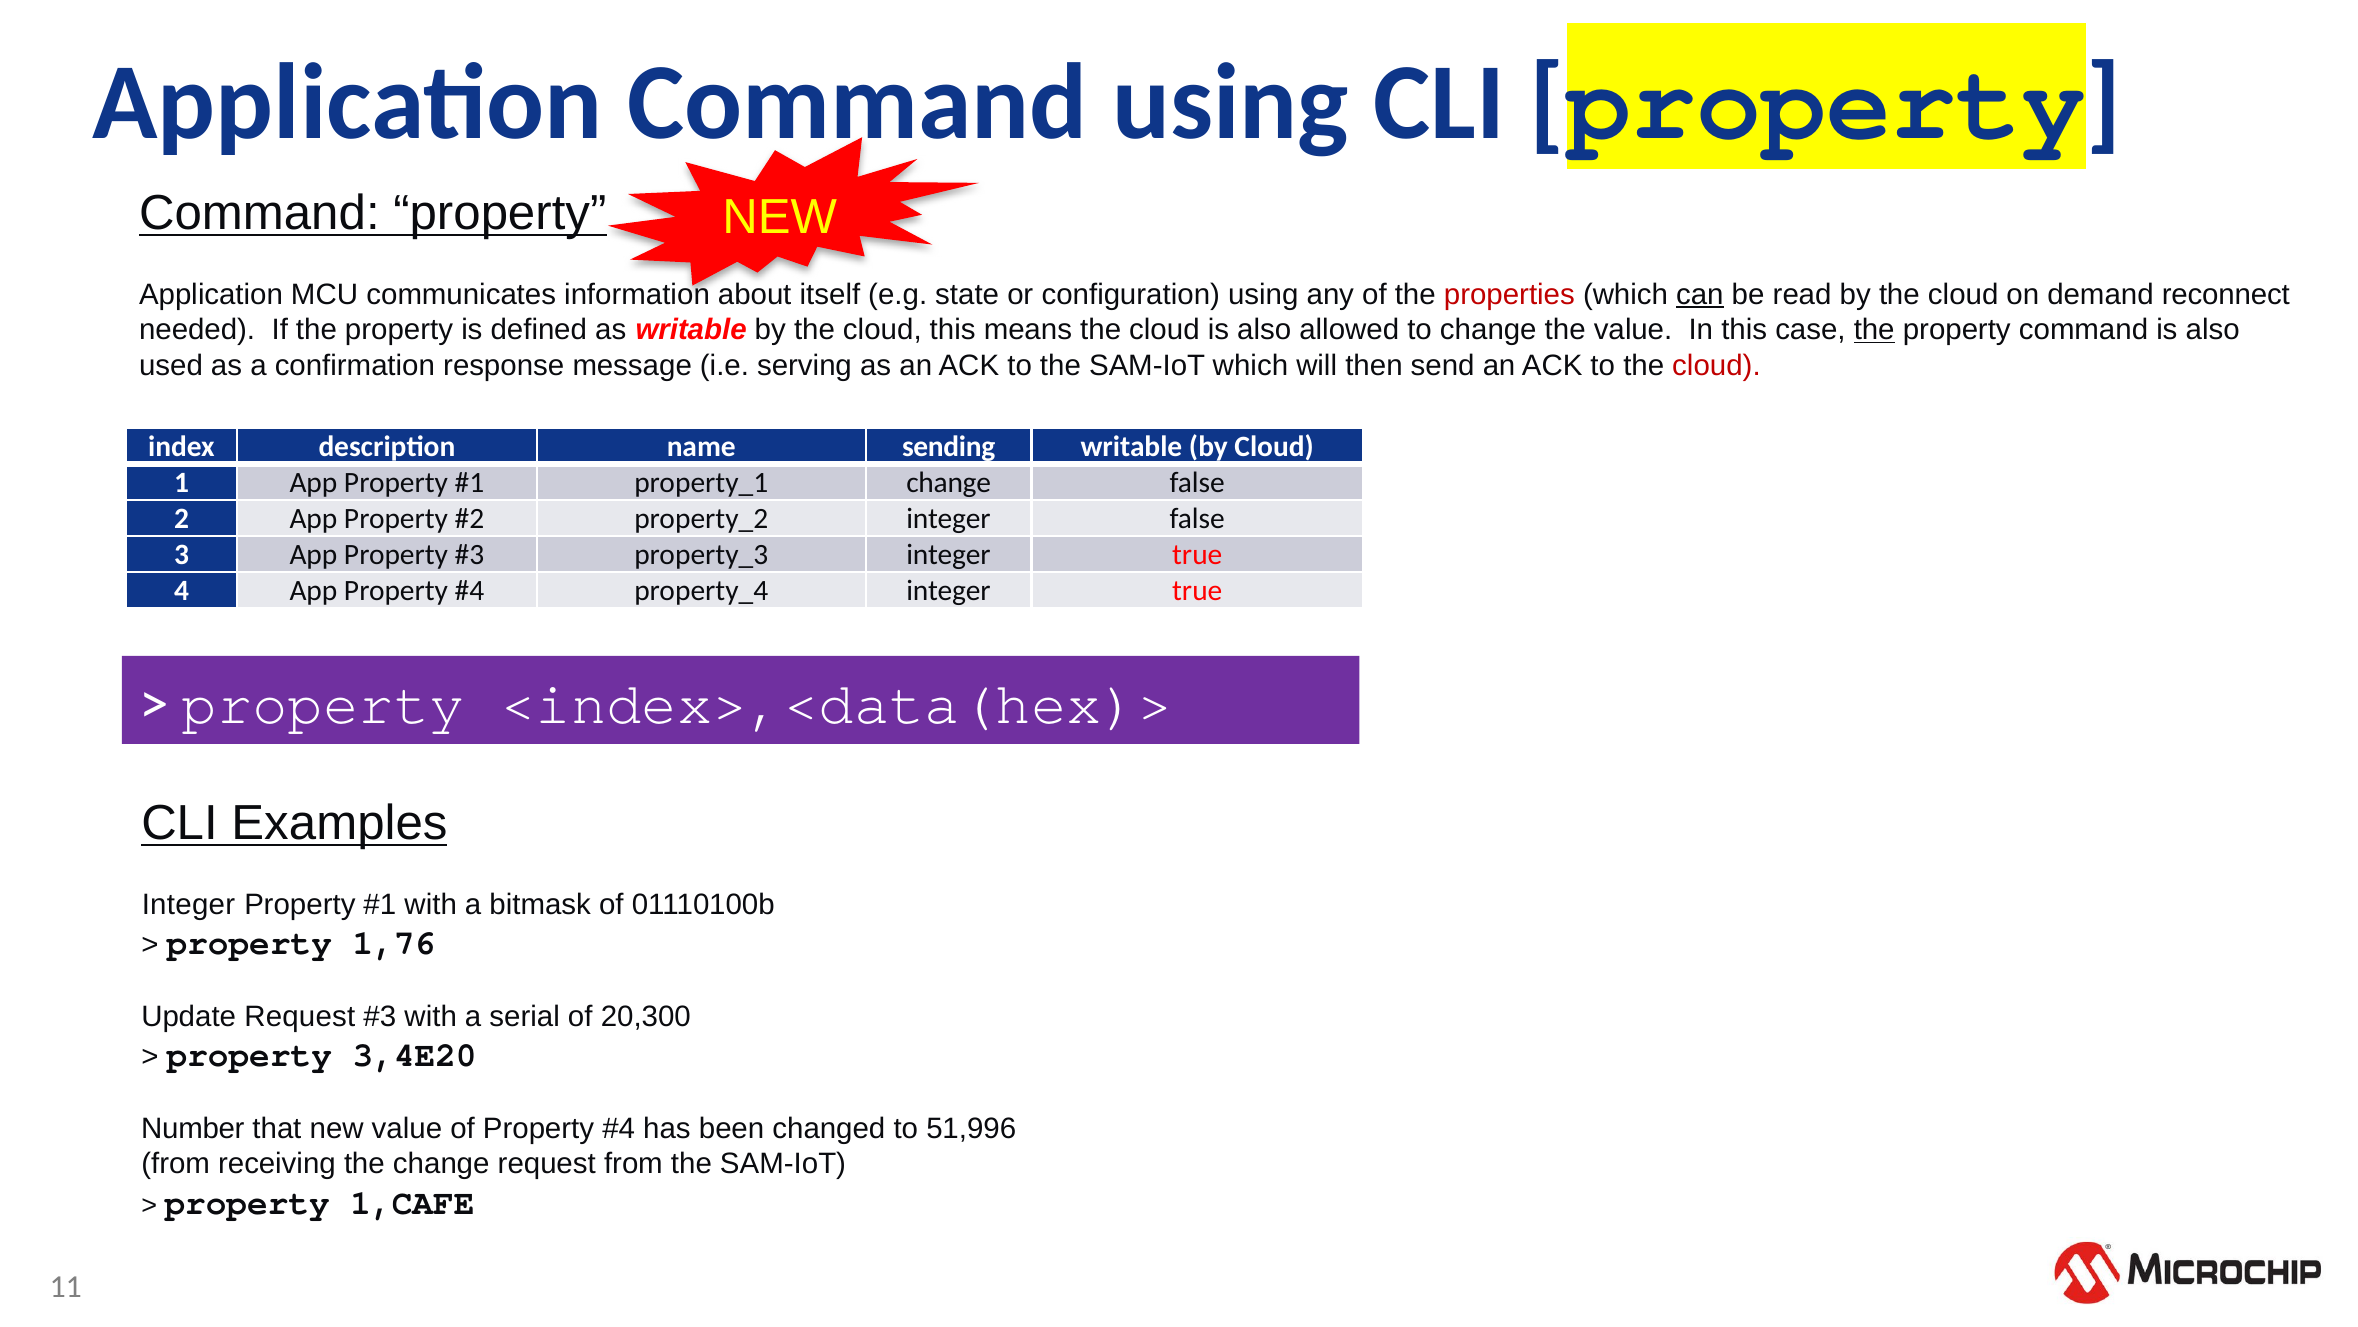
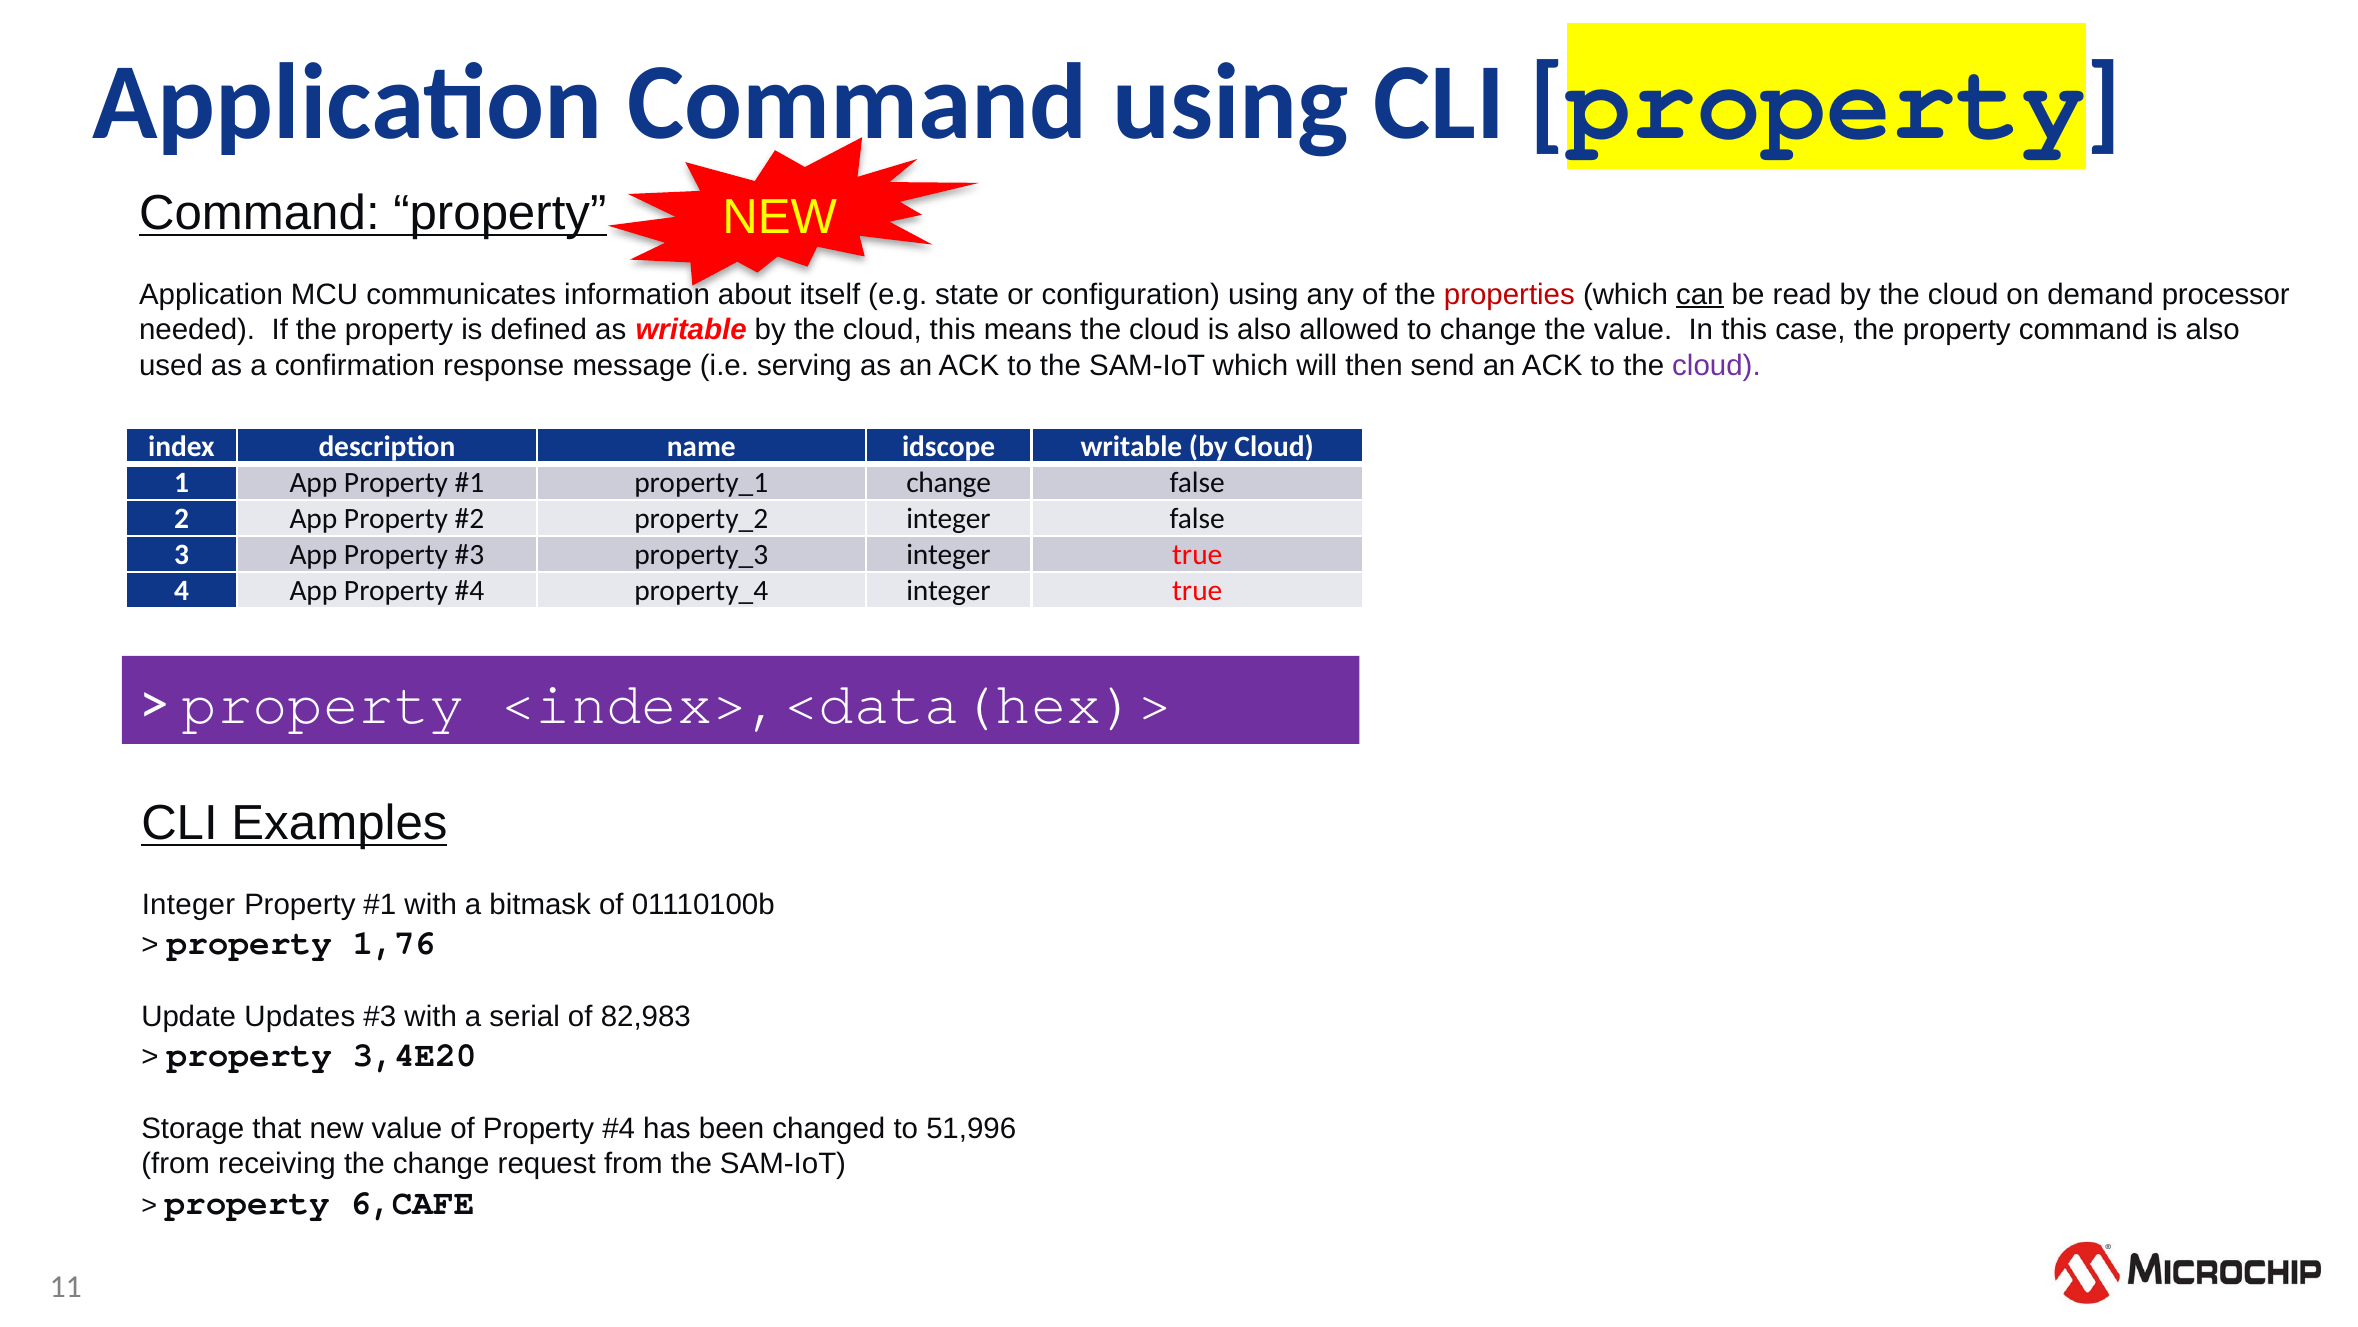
reconnect: reconnect -> processor
the at (1874, 330) underline: present -> none
cloud at (1716, 365) colour: red -> purple
sending: sending -> idscope
Update Request: Request -> Updates
20,300: 20,300 -> 82,983
Number: Number -> Storage
1,CAFE: 1,CAFE -> 6,CAFE
